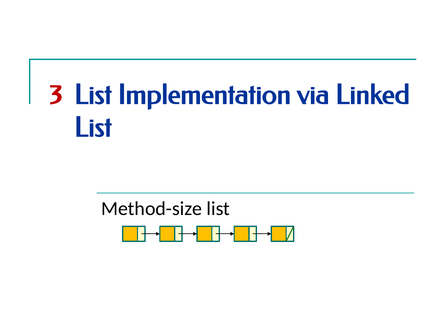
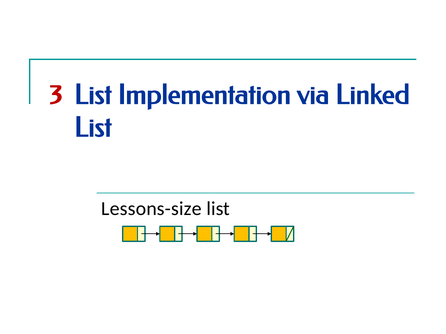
Method-size: Method-size -> Lessons-size
